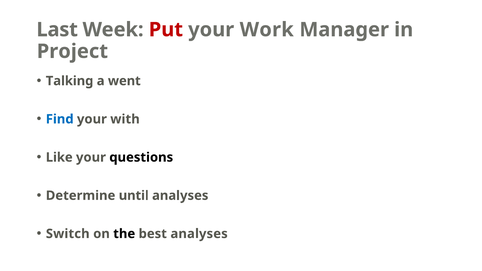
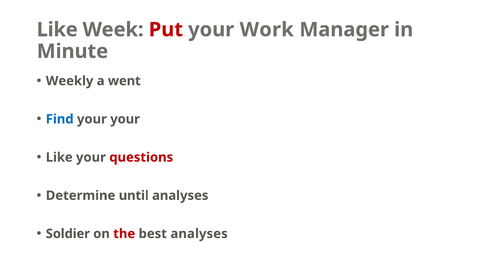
Last at (57, 30): Last -> Like
Project: Project -> Minute
Talking: Talking -> Weekly
your with: with -> your
questions colour: black -> red
Switch: Switch -> Soldier
the colour: black -> red
